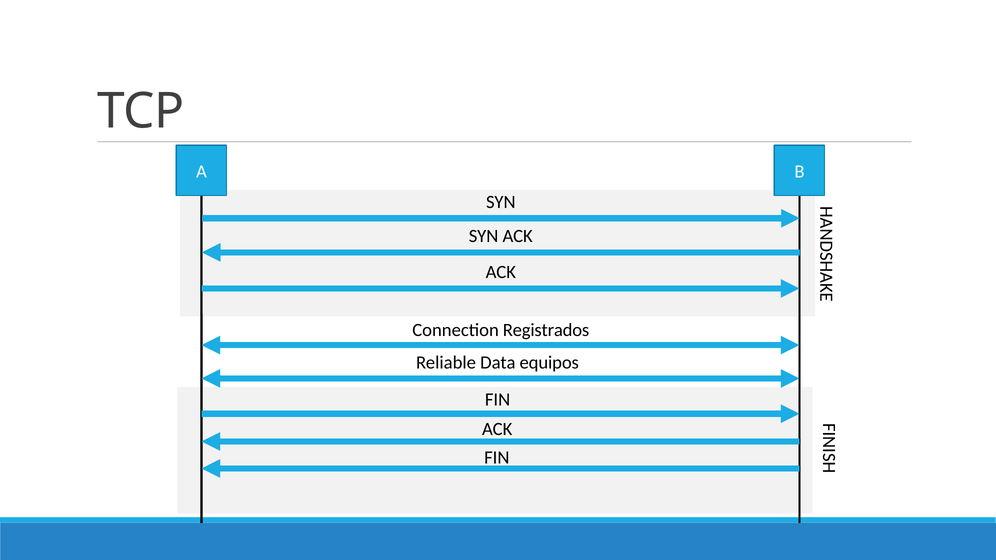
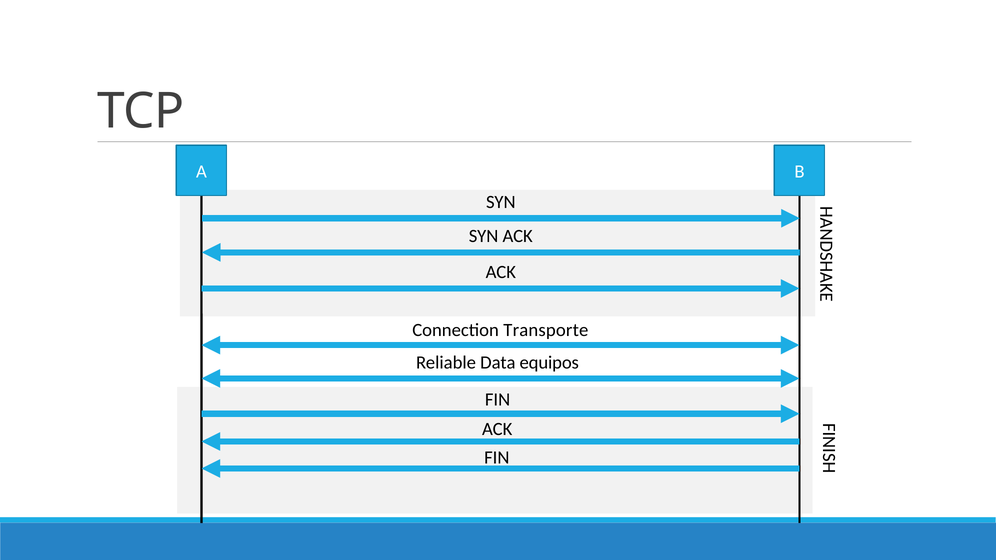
Registrados: Registrados -> Transporte
